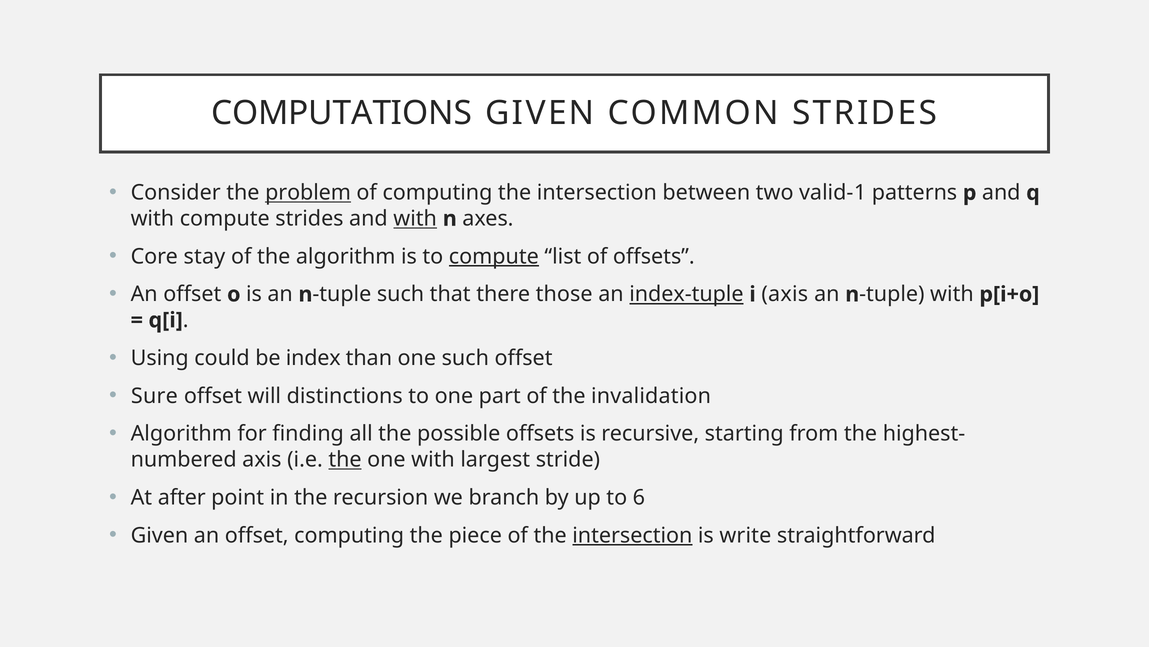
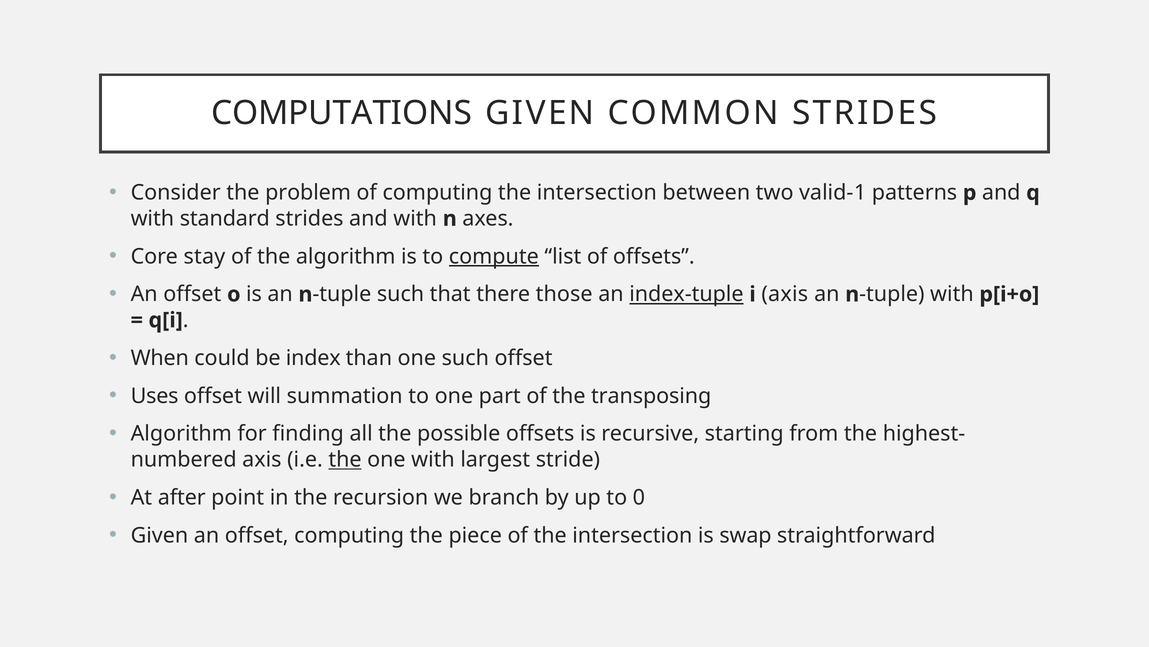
problem underline: present -> none
with compute: compute -> standard
with at (415, 218) underline: present -> none
Using: Using -> When
Sure: Sure -> Uses
distinctions: distinctions -> summation
invalidation: invalidation -> transposing
6: 6 -> 0
intersection at (632, 535) underline: present -> none
write: write -> swap
